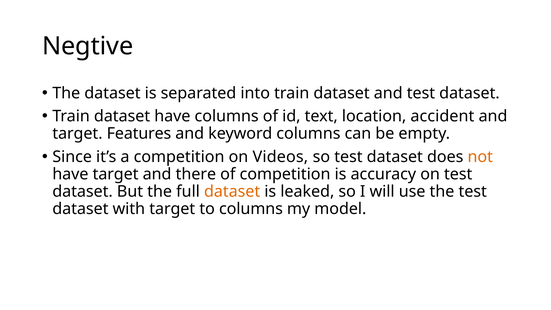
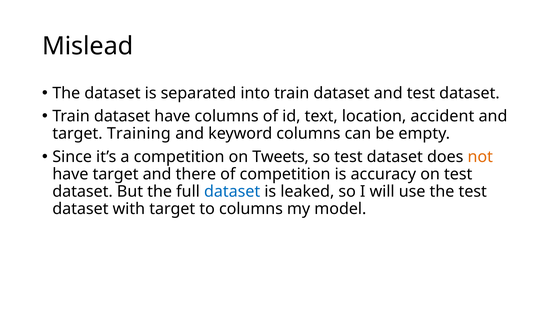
Negtive: Negtive -> Mislead
Features: Features -> Training
Videos: Videos -> Tweets
dataset at (232, 191) colour: orange -> blue
